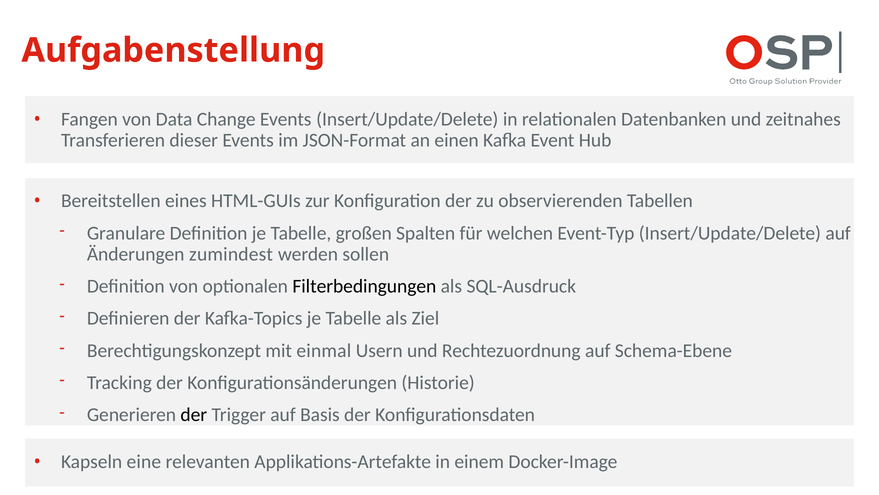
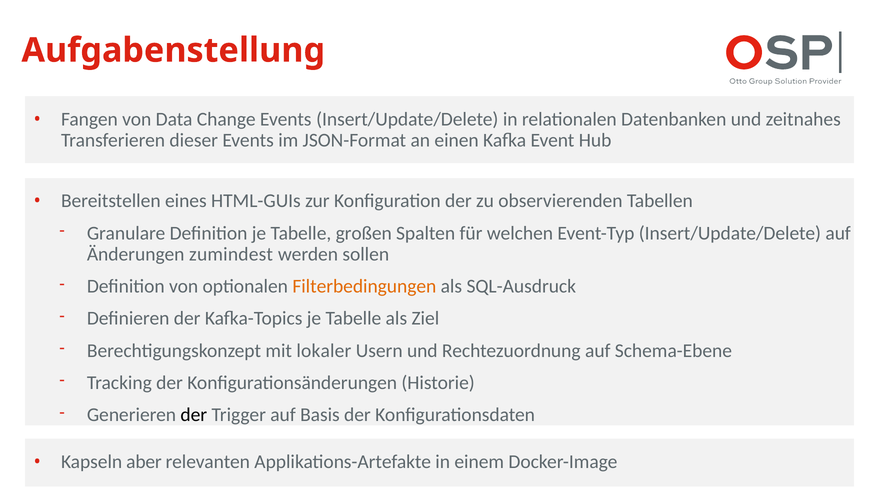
Filterbedingungen colour: black -> orange
einmal: einmal -> lokaler
eine: eine -> aber
